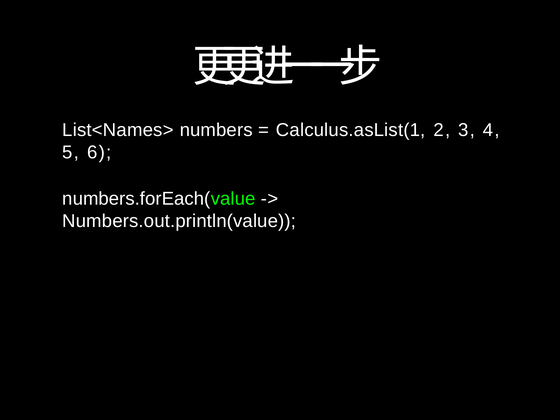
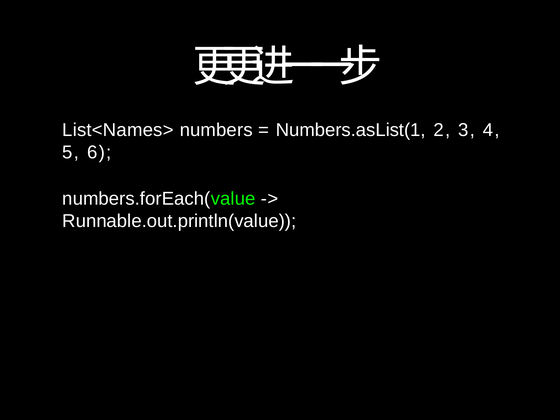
Calculus.asList(1: Calculus.asList(1 -> Numbers.asList(1
Numbers.out.println(value: Numbers.out.println(value -> Runnable.out.println(value
